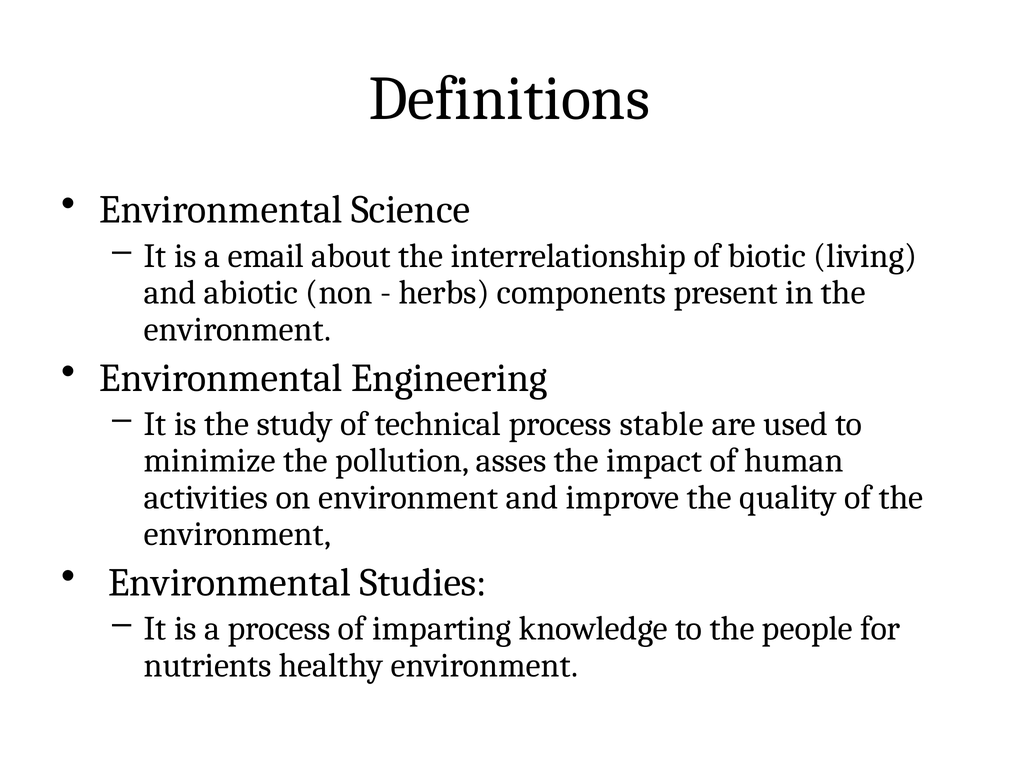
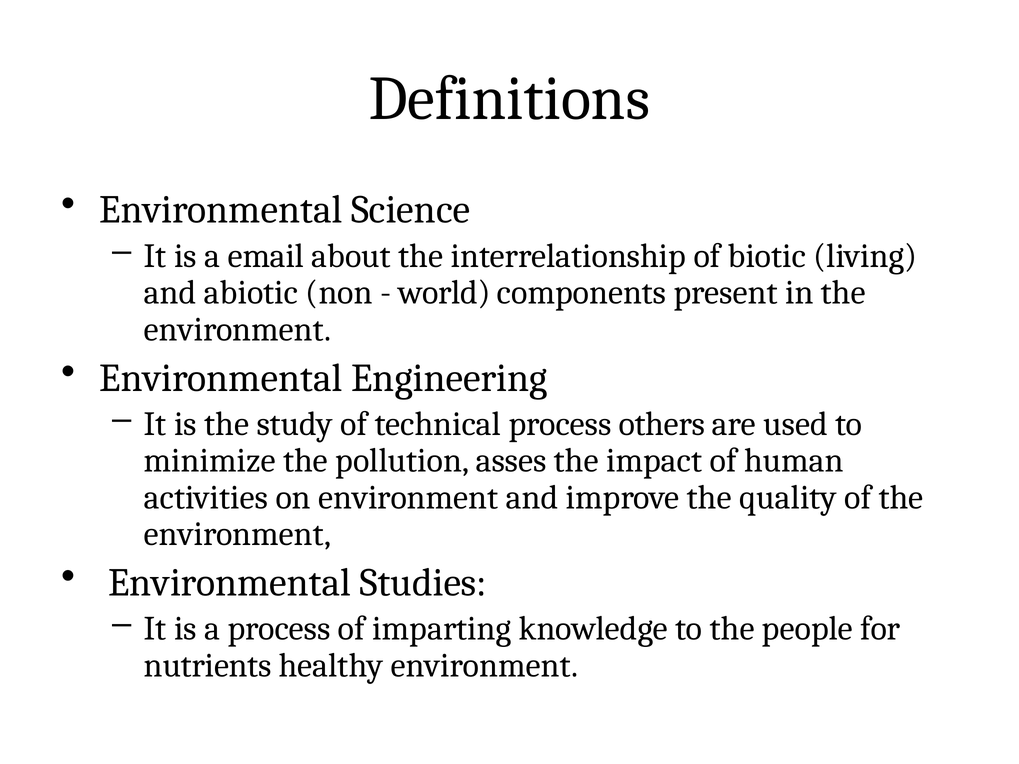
herbs: herbs -> world
stable: stable -> others
